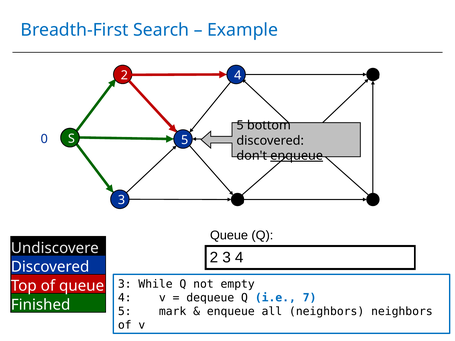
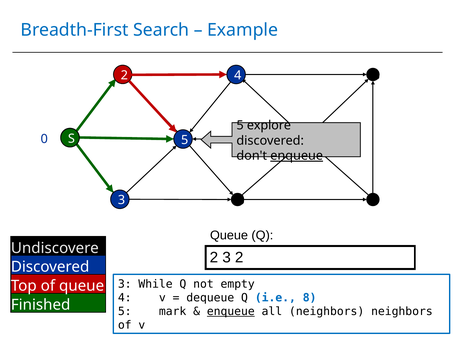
bottom: bottom -> explore
3 4: 4 -> 2
i.e 7: 7 -> 8
enqueue at (231, 312) underline: none -> present
